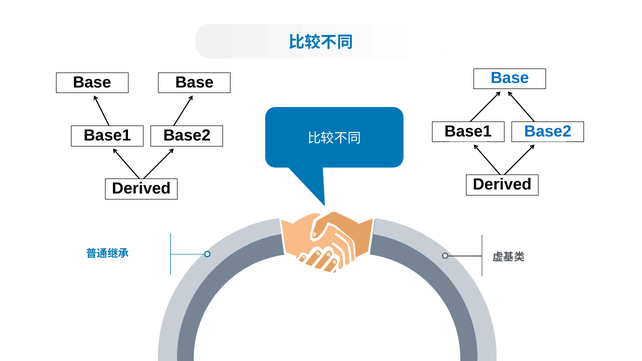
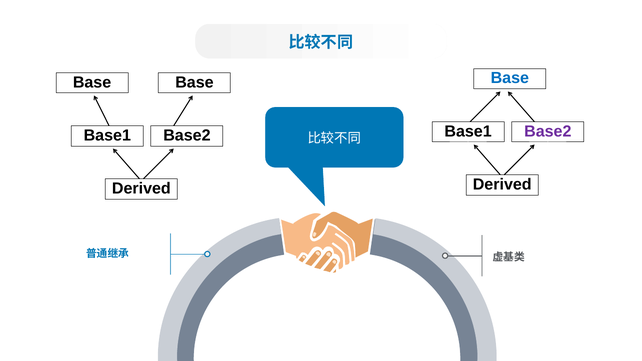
Base2 at (548, 131) colour: blue -> purple
